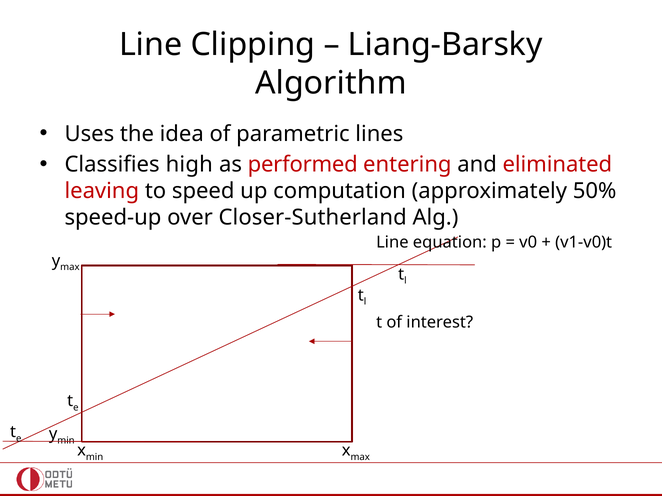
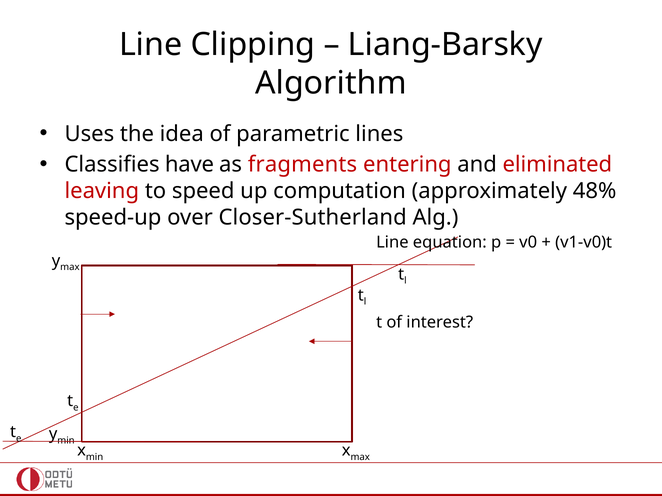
high: high -> have
performed: performed -> fragments
50%: 50% -> 48%
